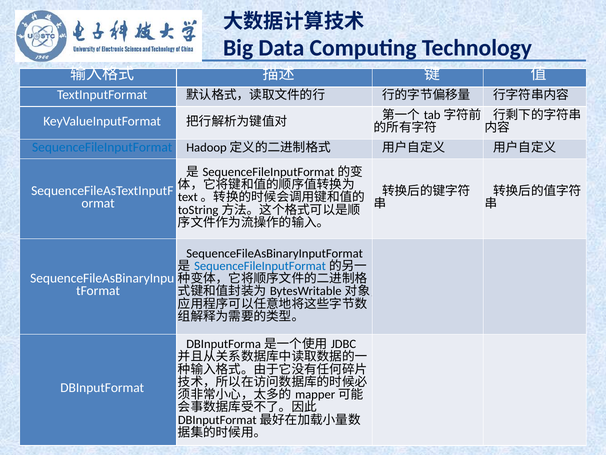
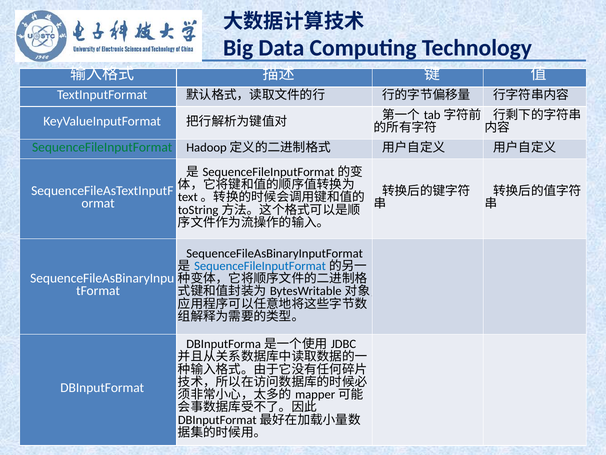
SequenceFileInputFormat at (102, 147) colour: blue -> green
